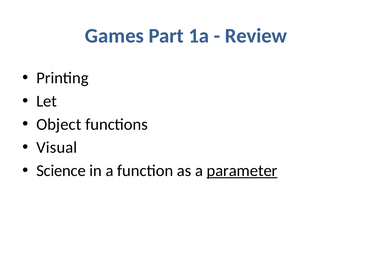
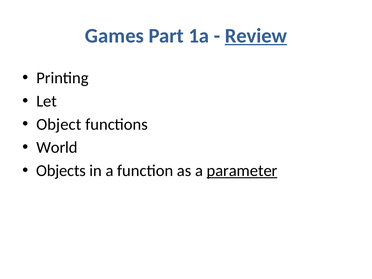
Review underline: none -> present
Visual: Visual -> World
Science: Science -> Objects
